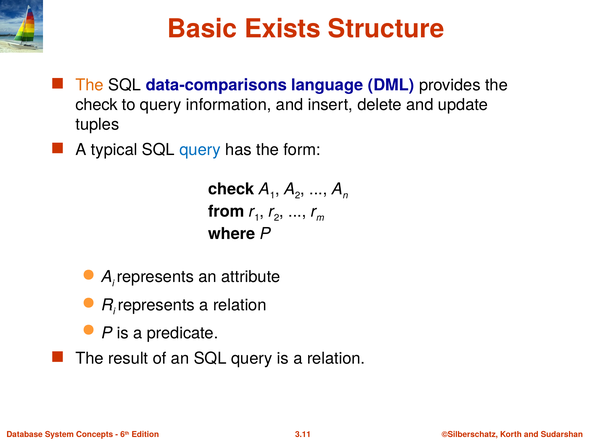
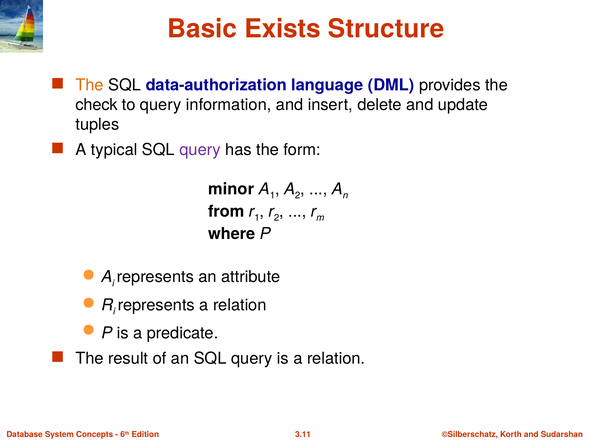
data-comparisons: data-comparisons -> data-authorization
query at (200, 150) colour: blue -> purple
check at (231, 189): check -> minor
